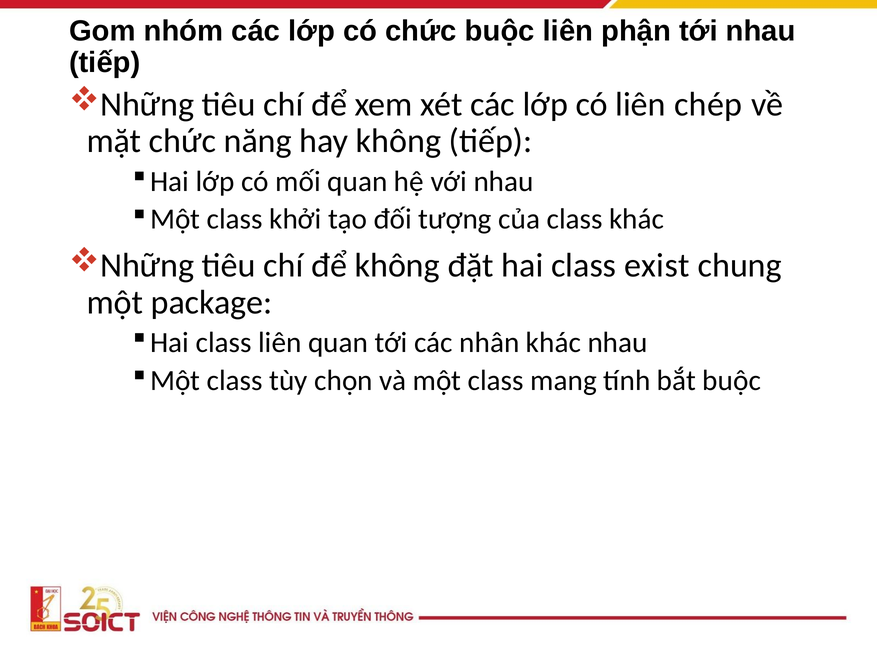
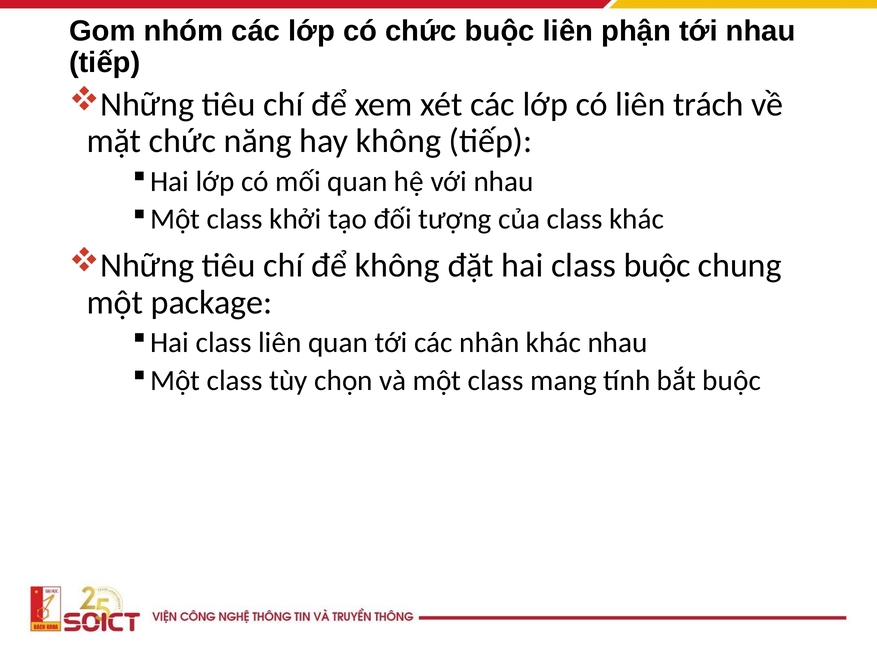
chép: chép -> trách
class exist: exist -> buộc
